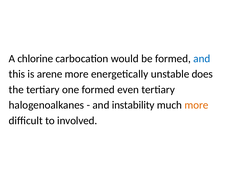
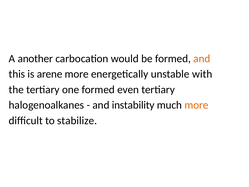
chlorine: chlorine -> another
and at (202, 58) colour: blue -> orange
does: does -> with
involved: involved -> stabilize
